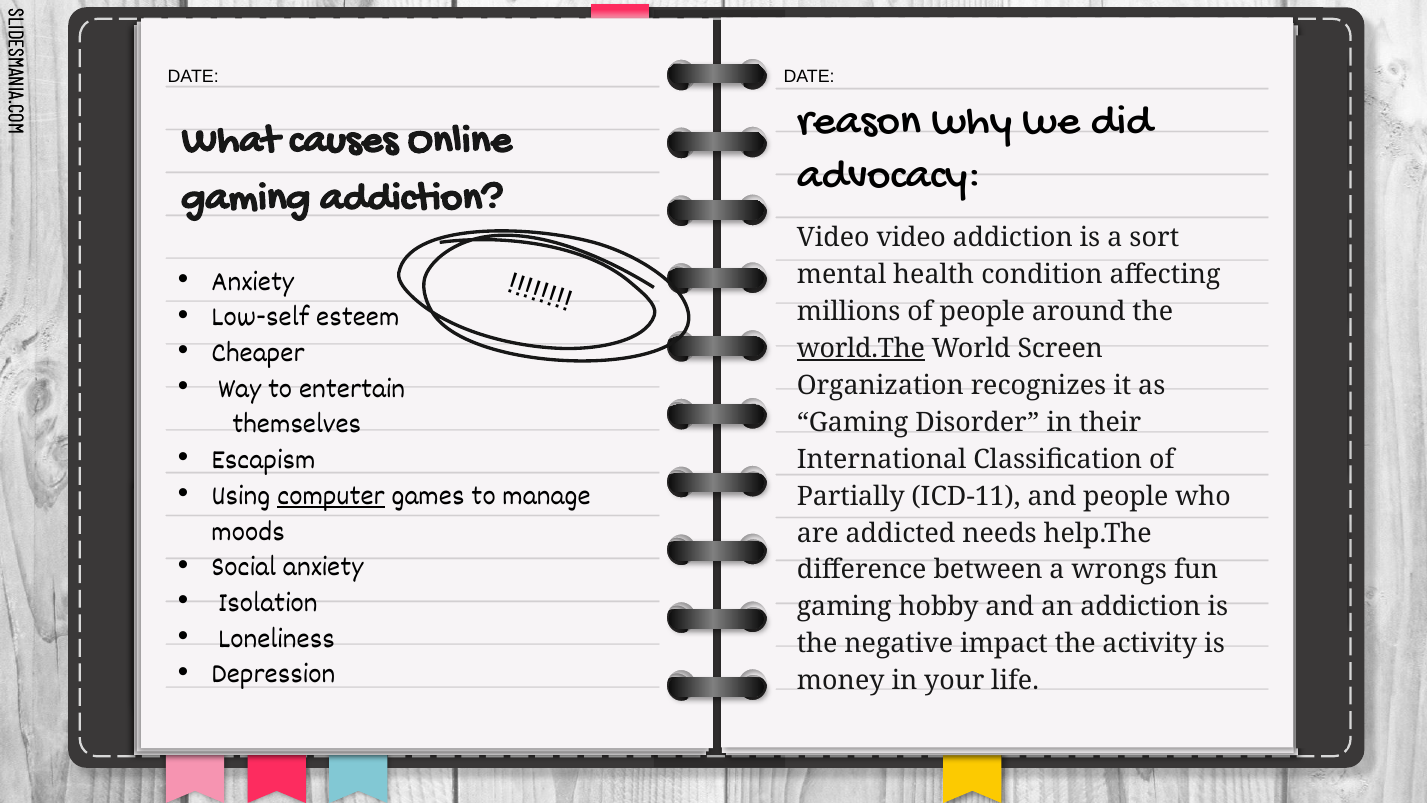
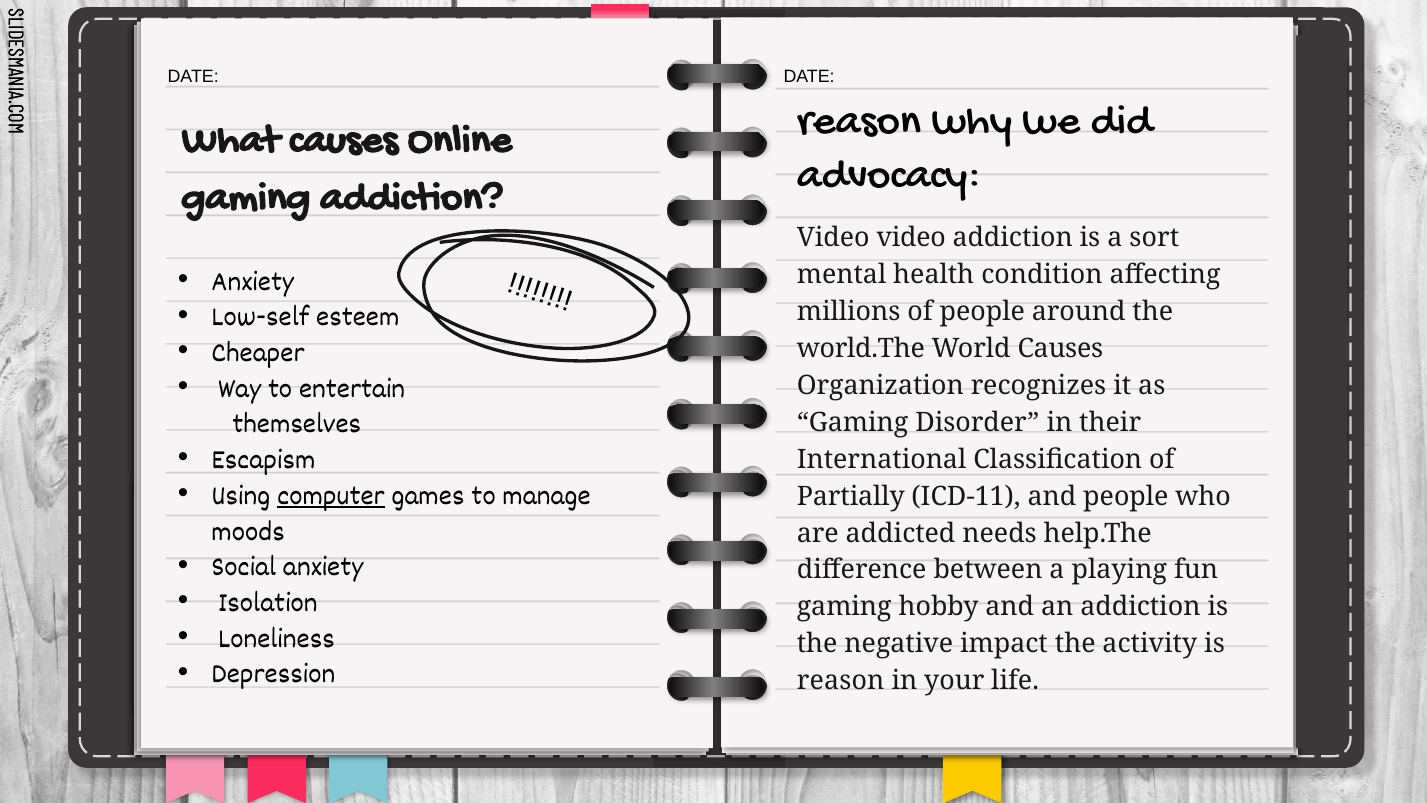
world.The underline: present -> none
World Screen: Screen -> Causes
wrongs: wrongs -> playing
money at (841, 681): money -> reason
